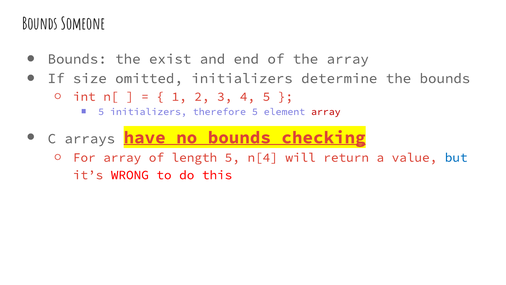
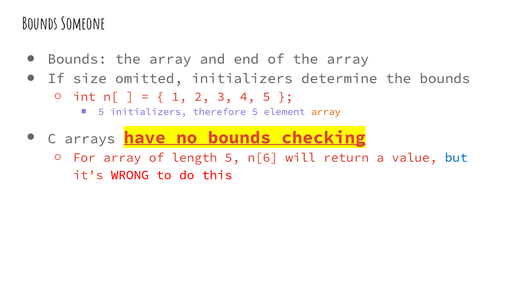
Bounds the exist: exist -> array
array at (326, 112) colour: red -> orange
n[4: n[4 -> n[6
